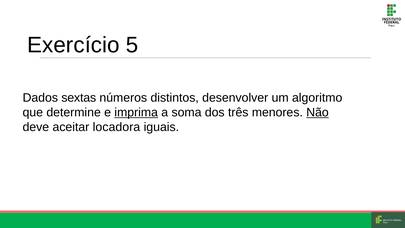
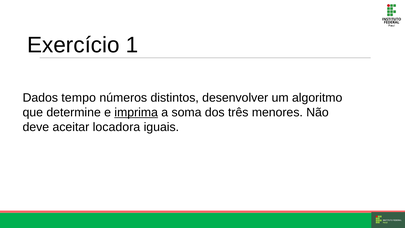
5: 5 -> 1
sextas: sextas -> tempo
Não underline: present -> none
